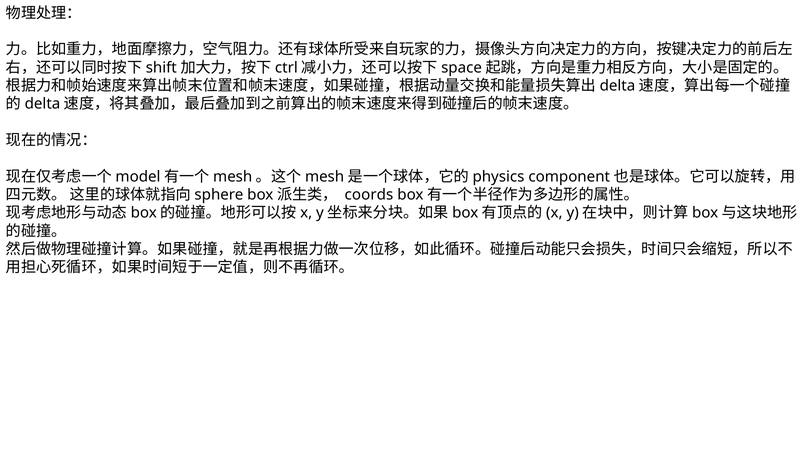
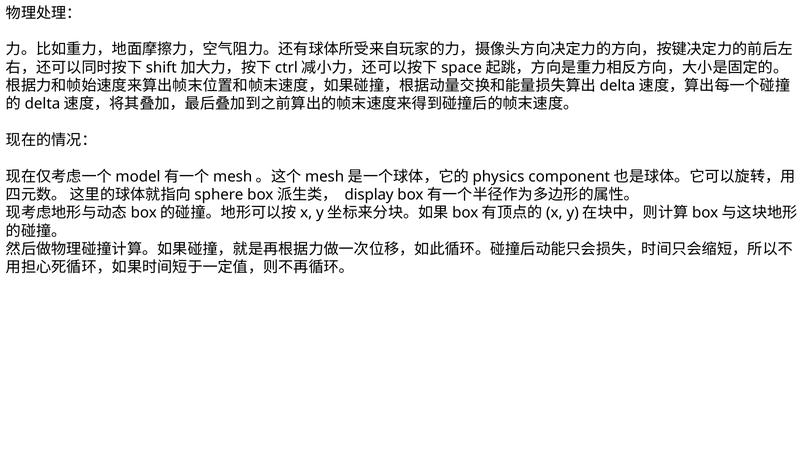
coords: coords -> display
